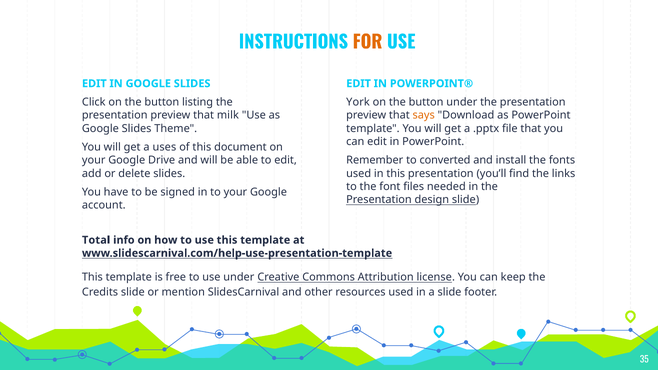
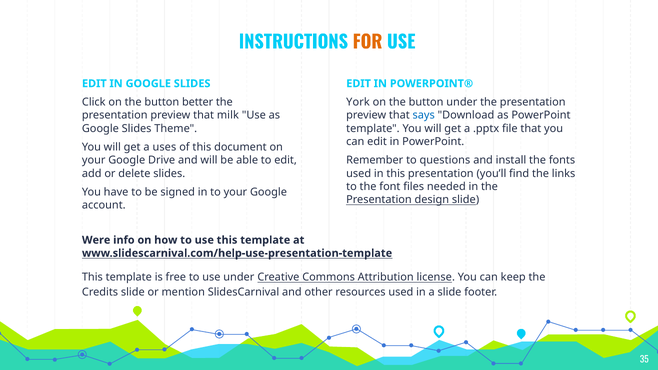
listing: listing -> better
says colour: orange -> blue
converted: converted -> questions
Total: Total -> Were
